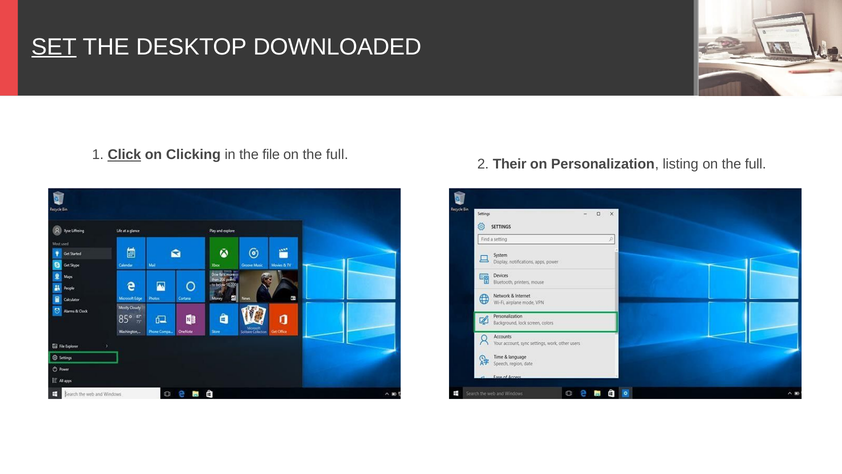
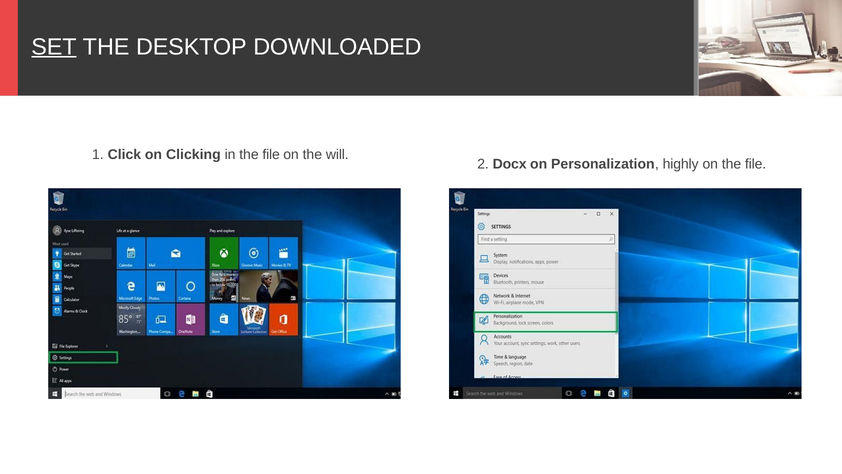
Click underline: present -> none
full at (337, 155): full -> will
Their: Their -> Docx
listing: listing -> highly
full at (756, 164): full -> file
